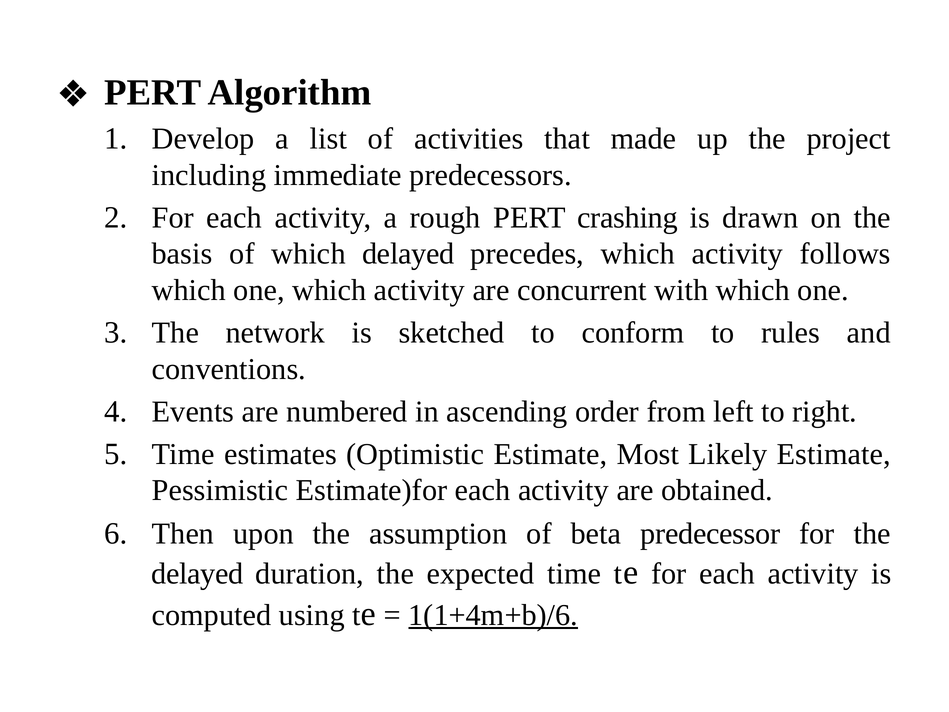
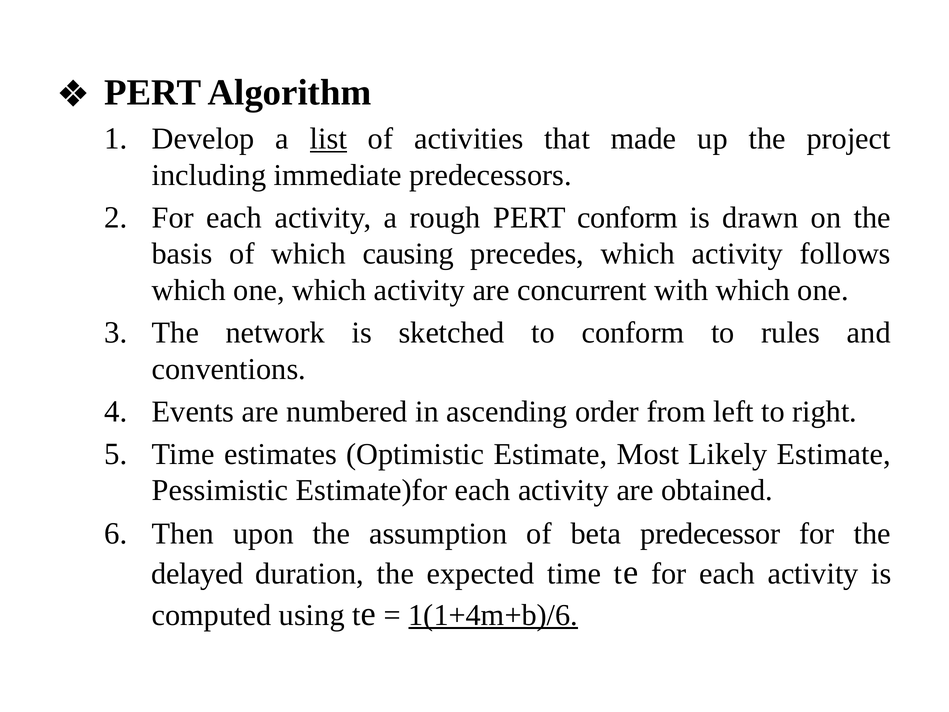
list underline: none -> present
PERT crashing: crashing -> conform
which delayed: delayed -> causing
